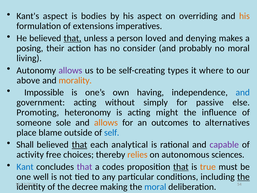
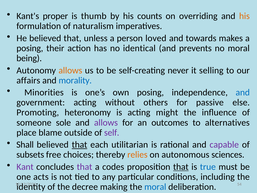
Kant's aspect: aspect -> proper
bodies: bodies -> thumb
his aspect: aspect -> counts
extensions: extensions -> naturalism
that at (73, 38) underline: present -> none
denying: denying -> towards
consider: consider -> identical
probably: probably -> prevents
living: living -> being
allows at (70, 70) colour: purple -> orange
types: types -> never
where: where -> selling
above: above -> affairs
morality colour: orange -> blue
Impossible: Impossible -> Minorities
own having: having -> posing
simply: simply -> others
allows at (106, 122) colour: orange -> purple
self colour: blue -> purple
analytical: analytical -> utilitarian
activity: activity -> subsets
Kant colour: blue -> purple
true colour: orange -> blue
well: well -> acts
the at (243, 177) underline: present -> none
